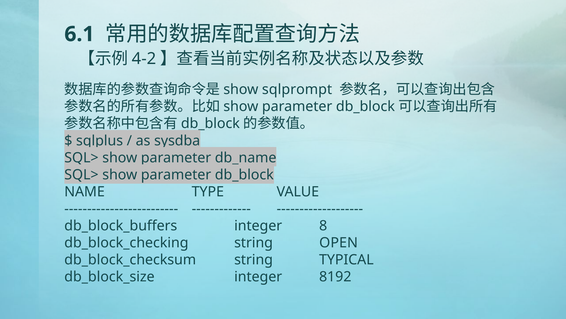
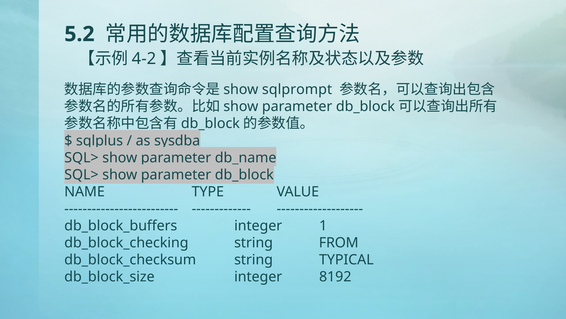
6.1: 6.1 -> 5.2
8: 8 -> 1
OPEN: OPEN -> FROM
